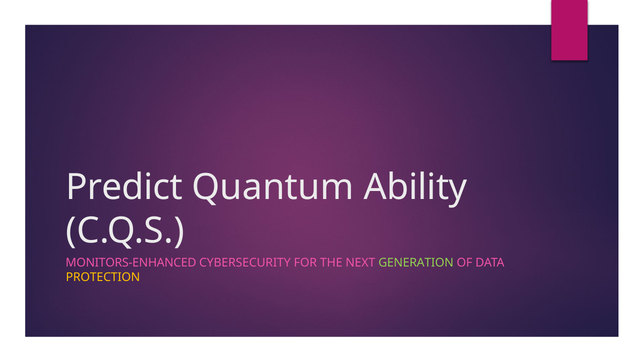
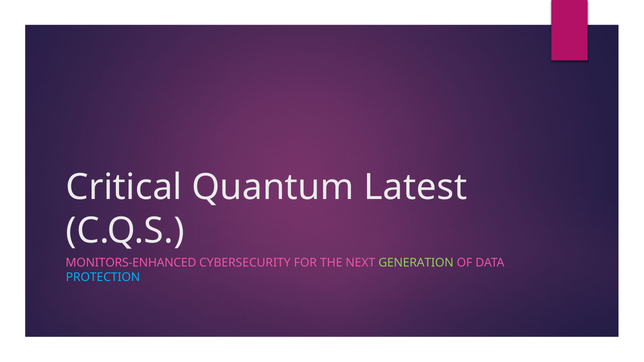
Predict: Predict -> Critical
Ability: Ability -> Latest
PROTECTION colour: yellow -> light blue
